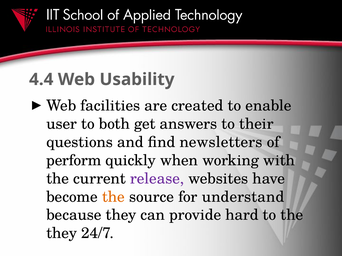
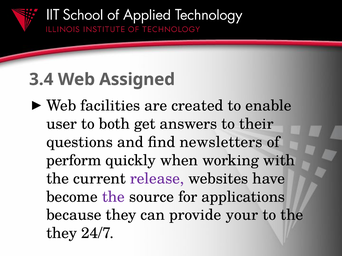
4.4: 4.4 -> 3.4
Usability: Usability -> Assigned
the at (113, 197) colour: orange -> purple
understand: understand -> applications
hard: hard -> your
